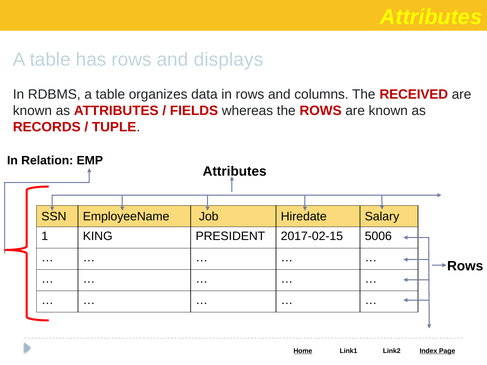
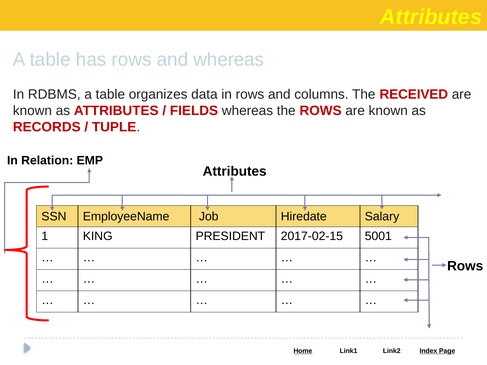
and displays: displays -> whereas
5006: 5006 -> 5001
